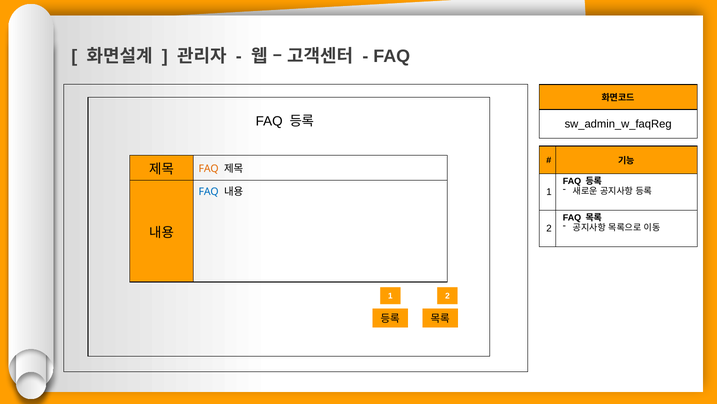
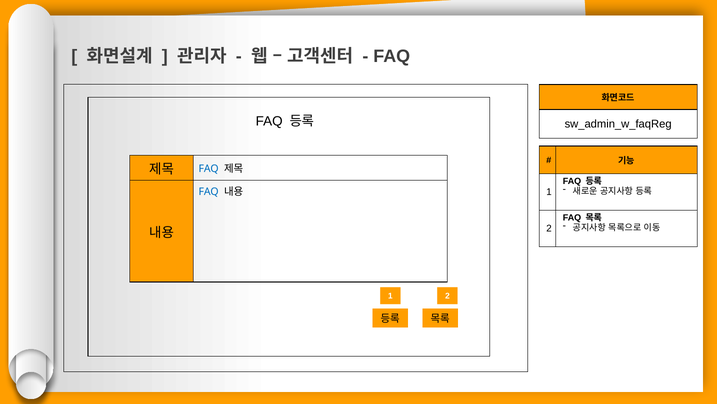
FAQ at (209, 169) colour: orange -> blue
